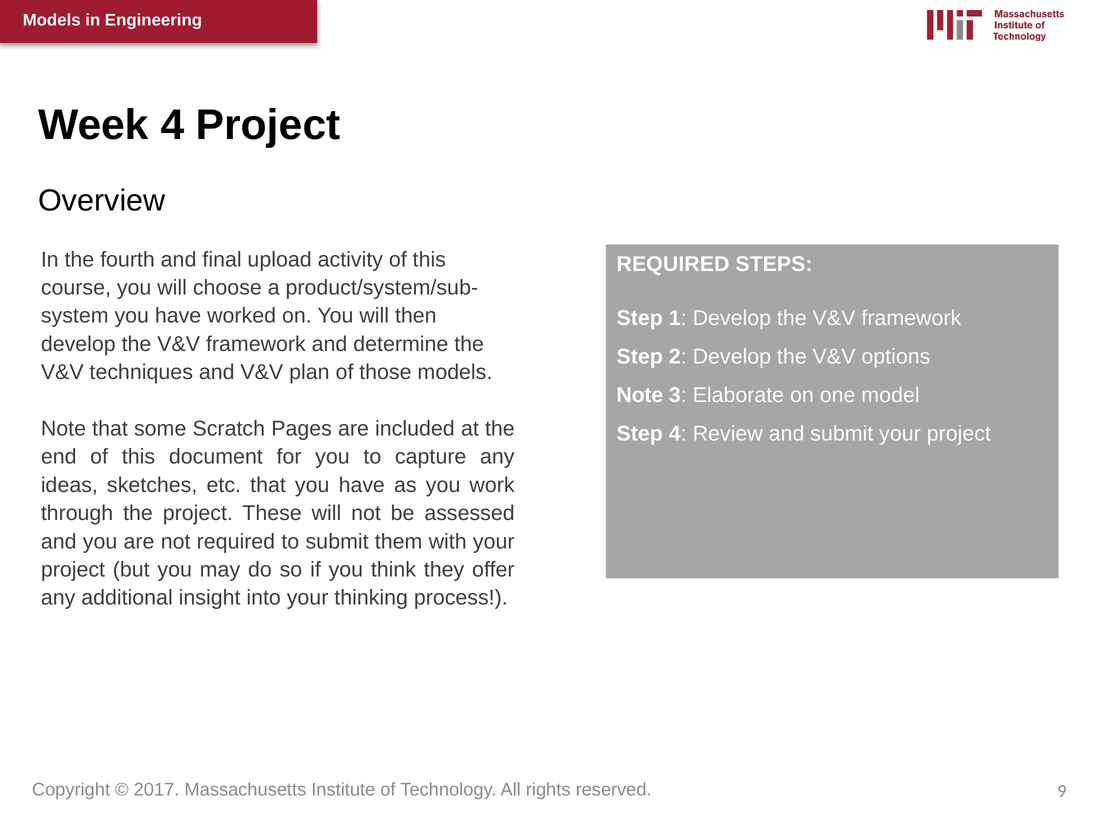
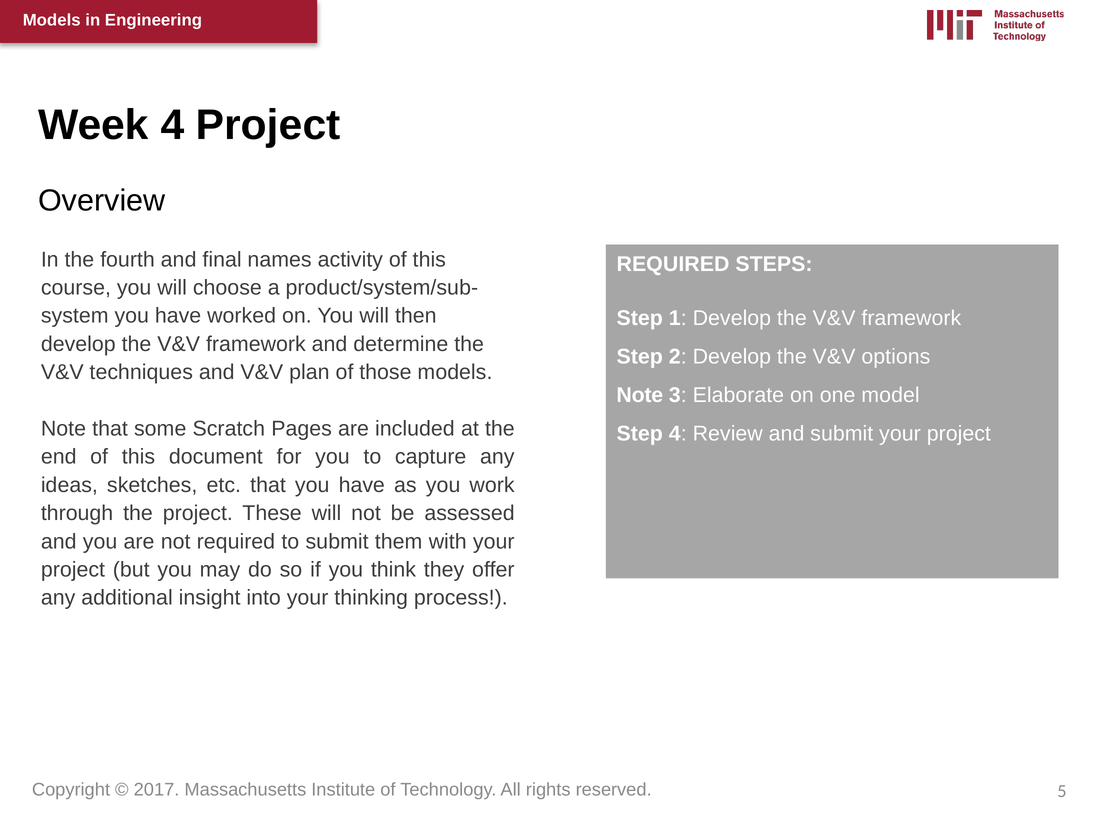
upload: upload -> names
9: 9 -> 5
